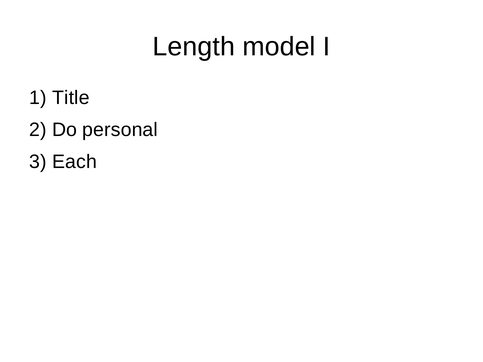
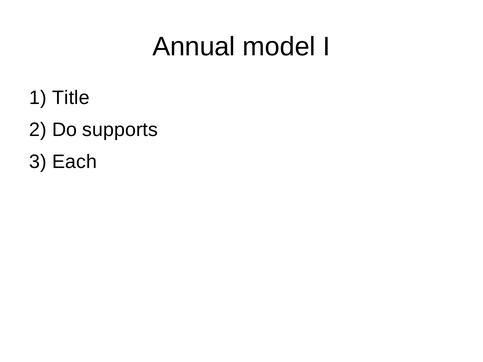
Length: Length -> Annual
personal: personal -> supports
